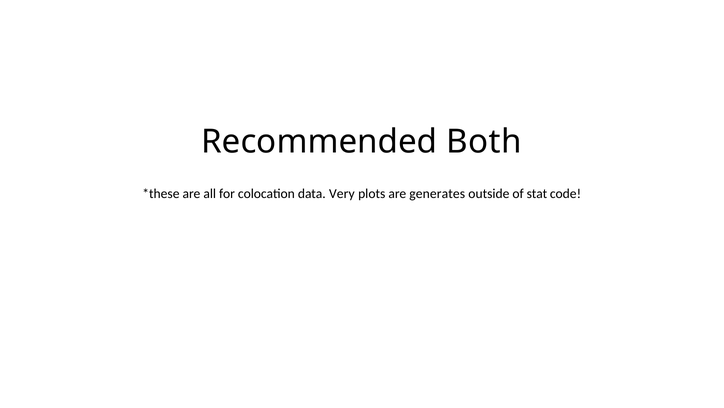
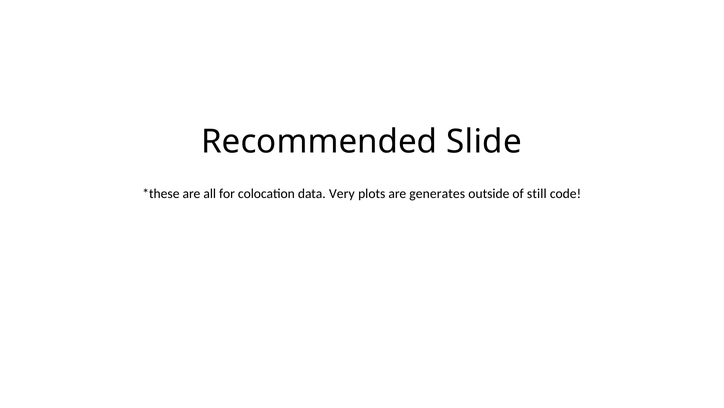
Both: Both -> Slide
stat: stat -> still
